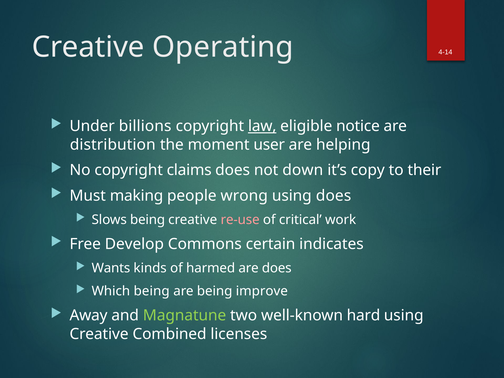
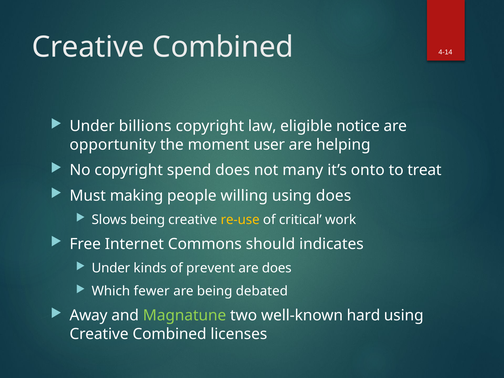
Operating at (223, 47): Operating -> Combined
law underline: present -> none
distribution: distribution -> opportunity
claims: claims -> spend
down: down -> many
copy: copy -> onto
their: their -> treat
wrong: wrong -> willing
re-use colour: pink -> yellow
Develop: Develop -> Internet
certain: certain -> should
Wants at (111, 268): Wants -> Under
harmed: harmed -> prevent
Which being: being -> fewer
improve: improve -> debated
